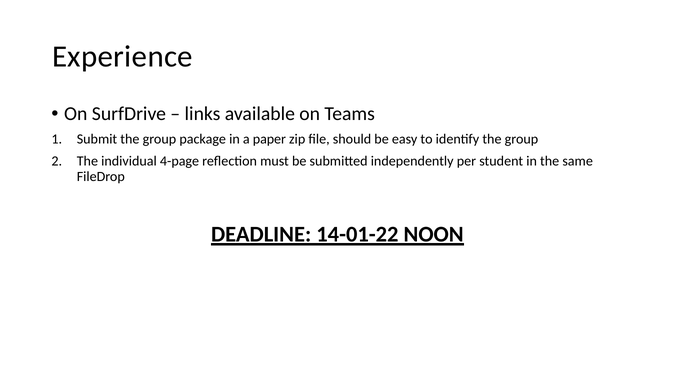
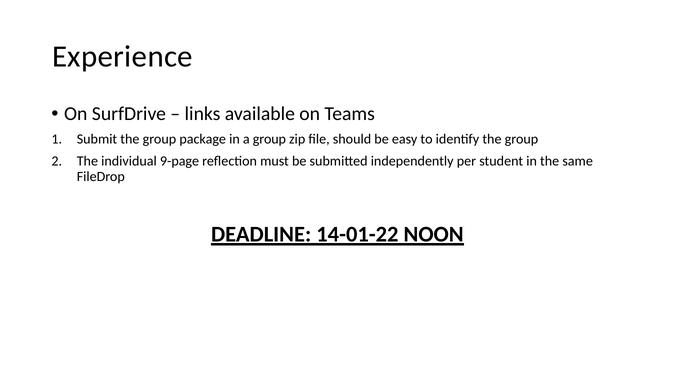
a paper: paper -> group
4-page: 4-page -> 9-page
